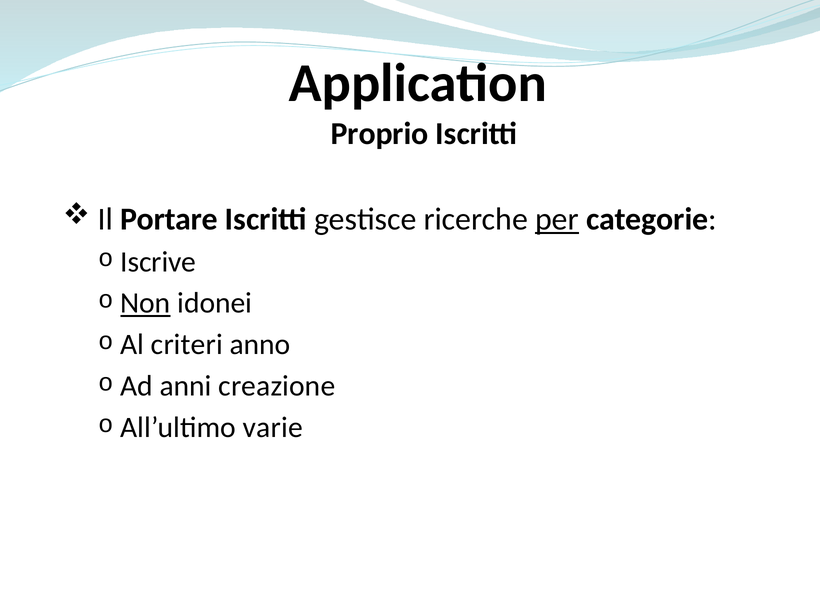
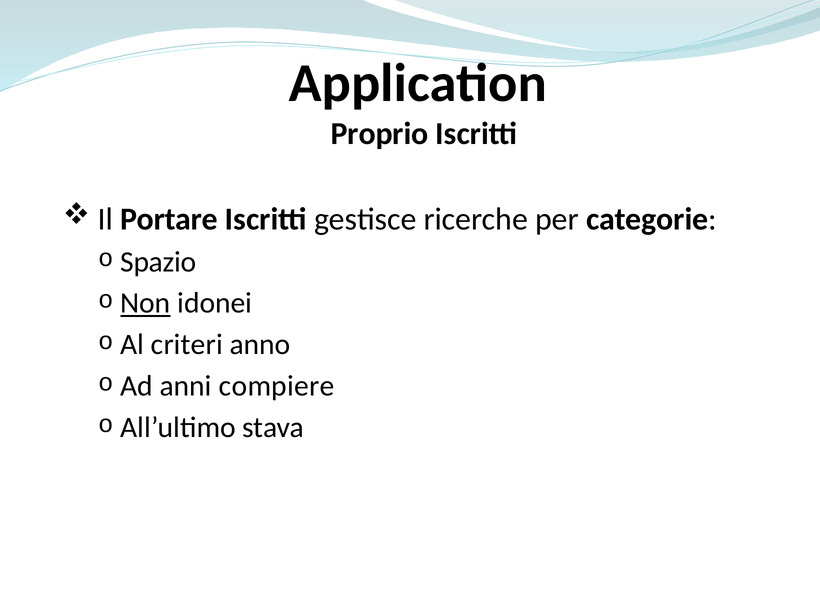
per underline: present -> none
Iscrive: Iscrive -> Spazio
creazione: creazione -> compiere
varie: varie -> stava
